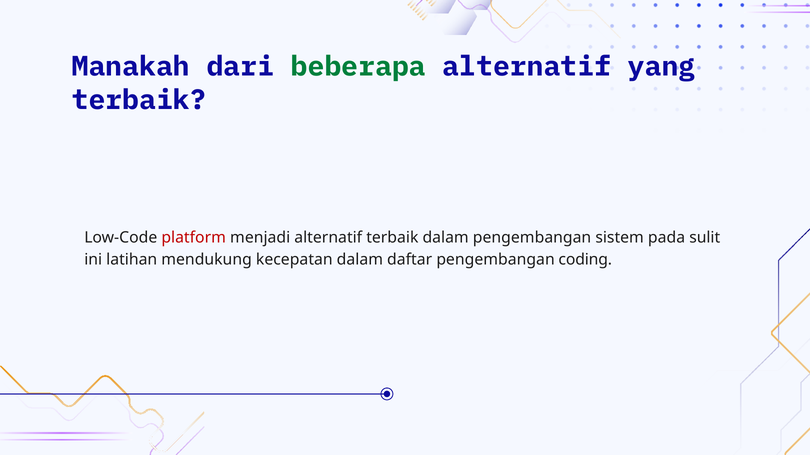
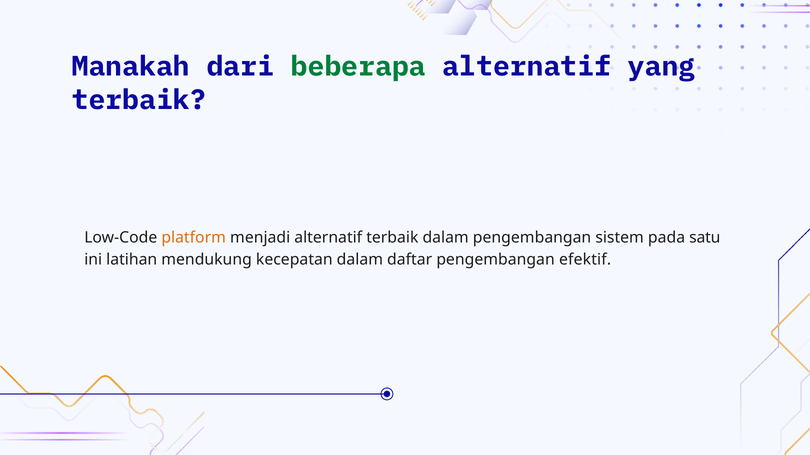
platform colour: red -> orange
sulit: sulit -> satu
coding: coding -> efektif
